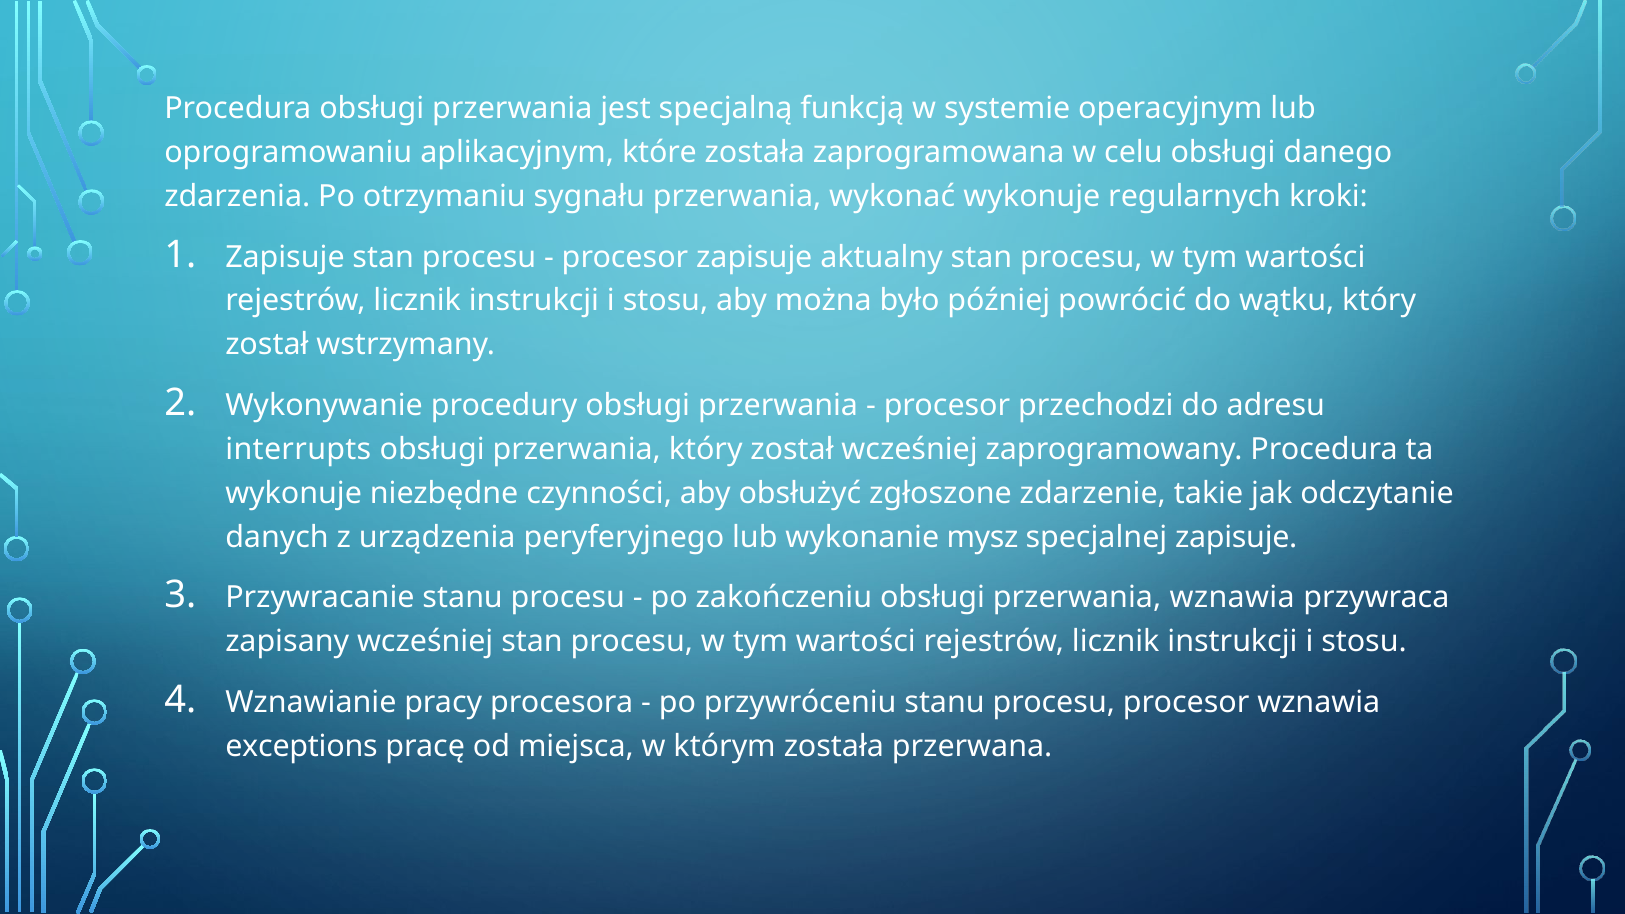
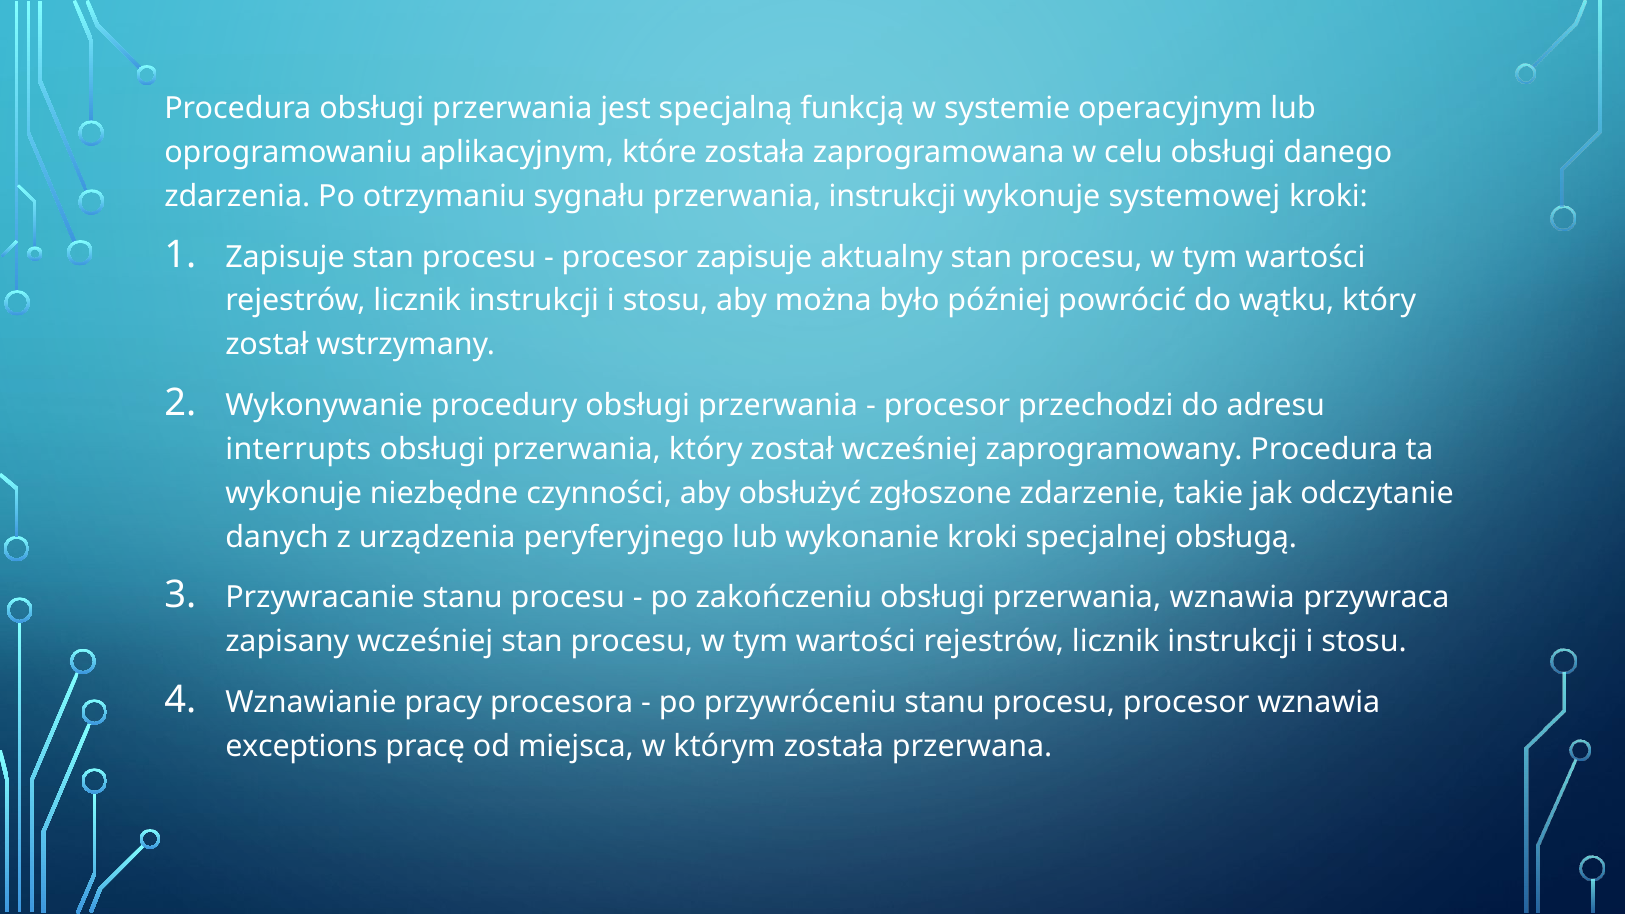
przerwania wykonać: wykonać -> instrukcji
regularnych: regularnych -> systemowej
wykonanie mysz: mysz -> kroki
specjalnej zapisuje: zapisuje -> obsługą
